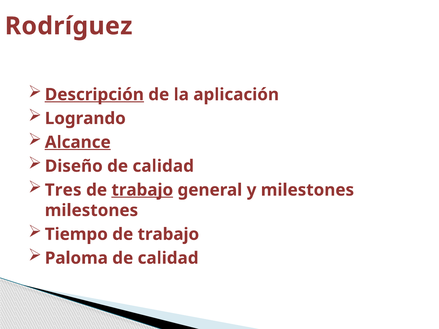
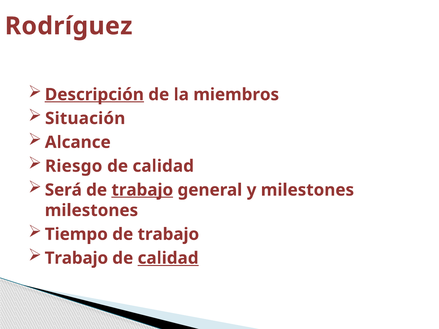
aplicación: aplicación -> miembros
Logrando: Logrando -> Situación
Alcance underline: present -> none
Diseño: Diseño -> Riesgo
Tres: Tres -> Será
Paloma at (76, 258): Paloma -> Trabajo
calidad at (168, 258) underline: none -> present
